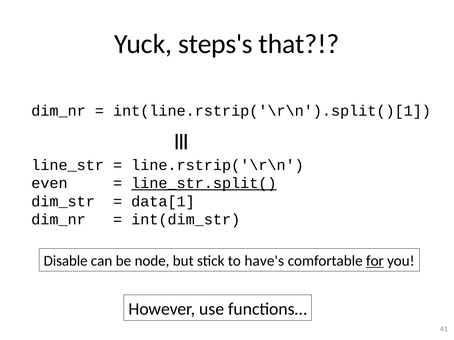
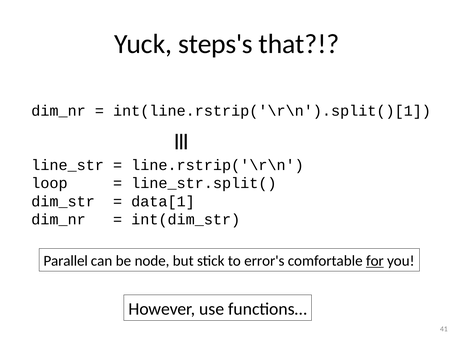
even: even -> loop
line_str.split( underline: present -> none
Disable: Disable -> Parallel
have's: have's -> error's
